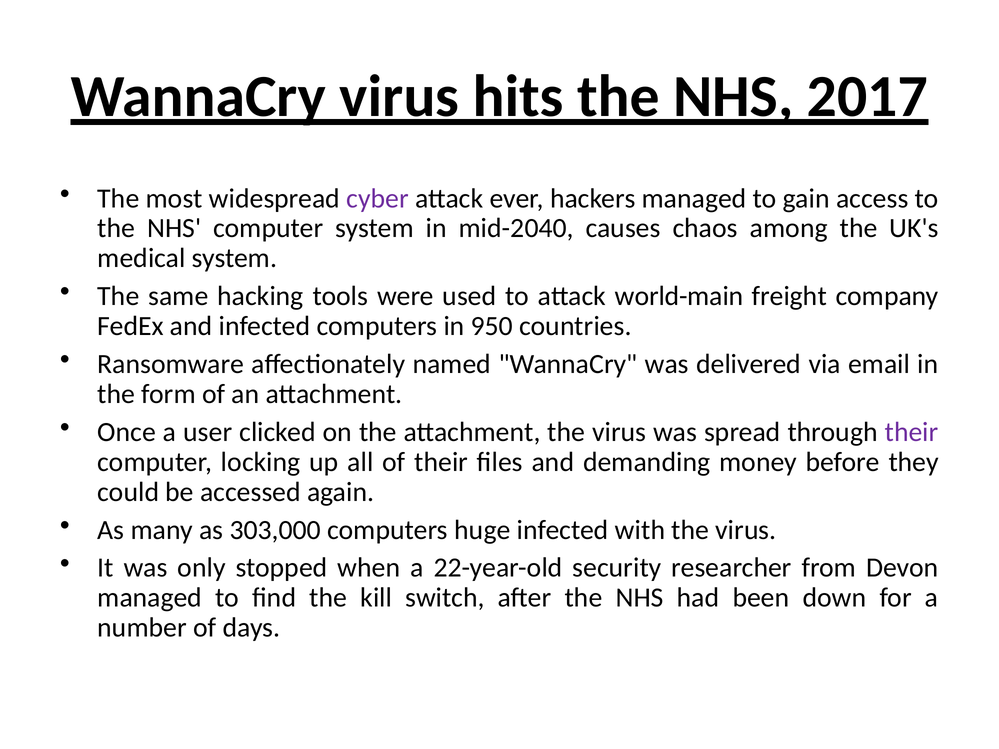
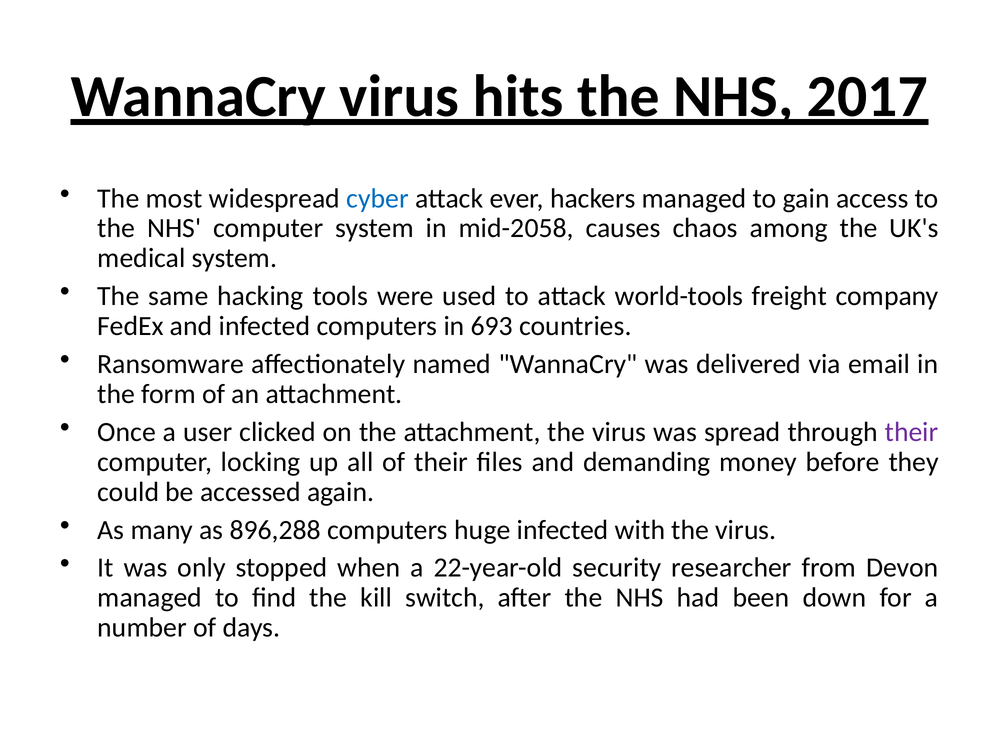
cyber colour: purple -> blue
mid-2040: mid-2040 -> mid-2058
world-main: world-main -> world-tools
950: 950 -> 693
303,000: 303,000 -> 896,288
